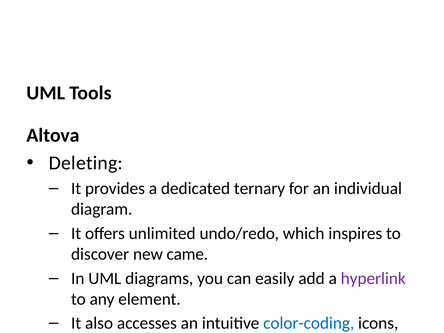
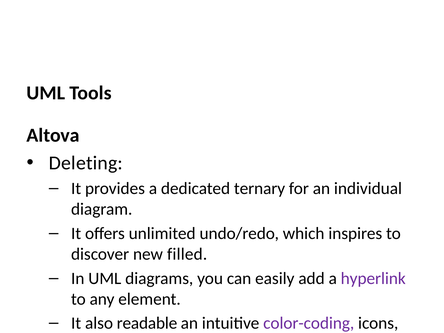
came: came -> filled
accesses: accesses -> readable
color-coding colour: blue -> purple
